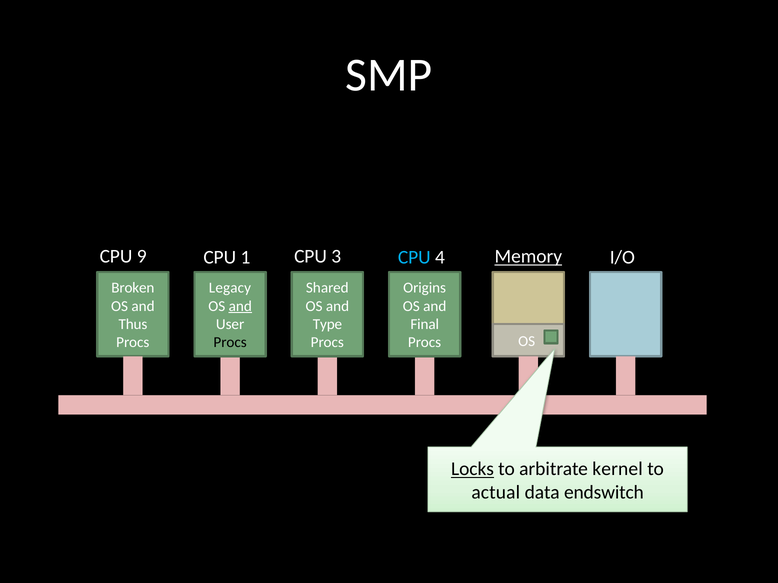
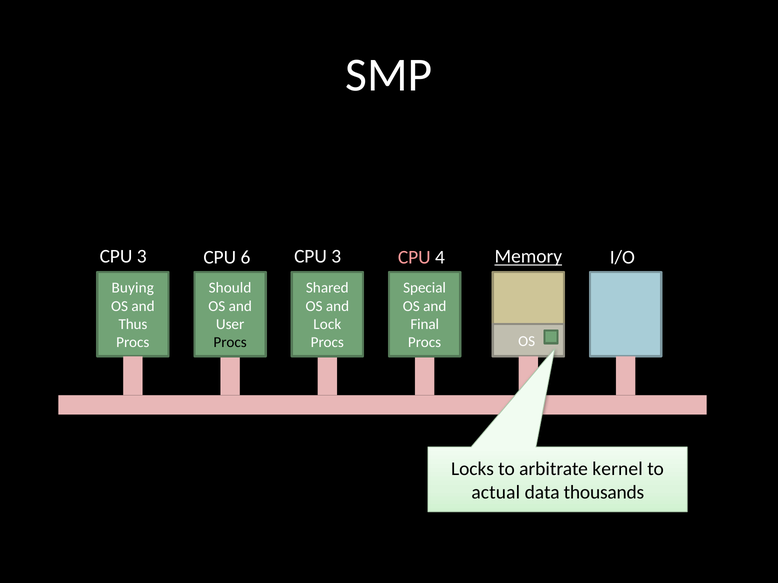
9 at (142, 257): 9 -> 3
1: 1 -> 6
CPU at (414, 258) colour: light blue -> pink
Broken: Broken -> Buying
Legacy: Legacy -> Should
Origins: Origins -> Special
and at (240, 306) underline: present -> none
Type: Type -> Lock
Locks underline: present -> none
endswitch: endswitch -> thousands
